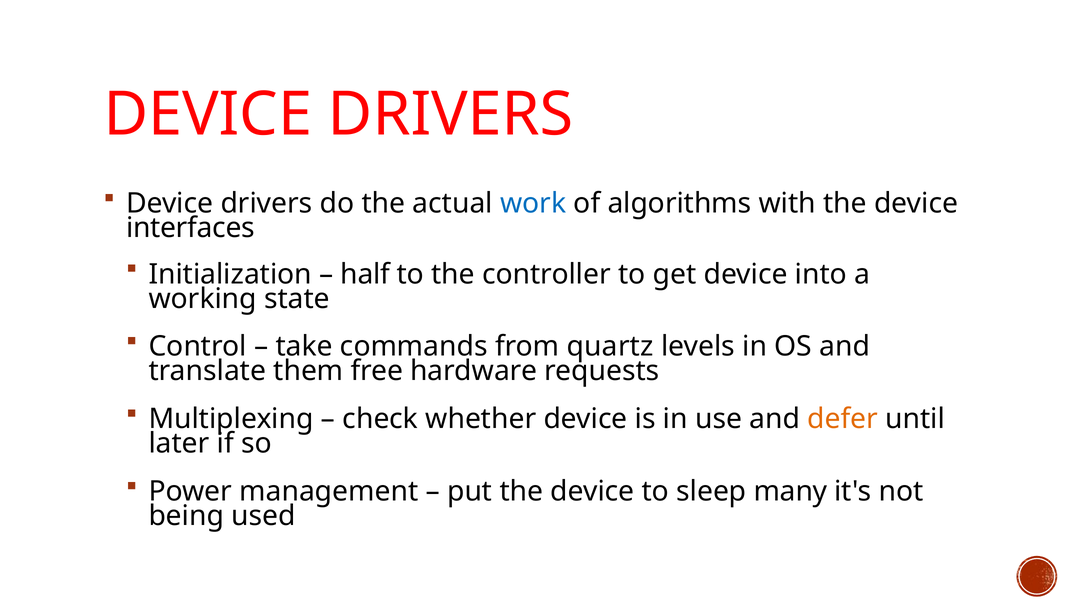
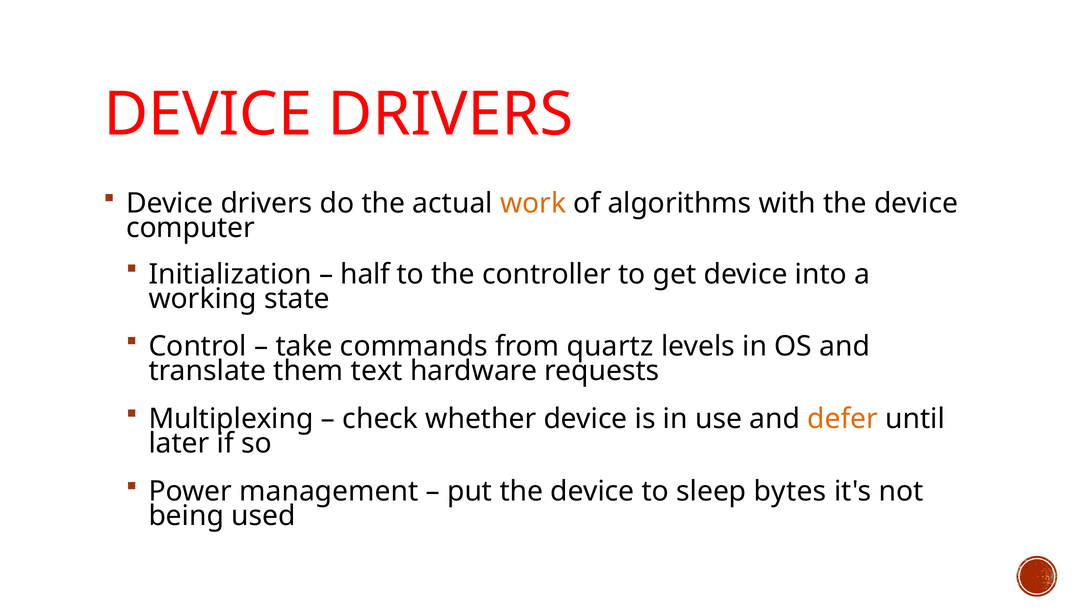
work colour: blue -> orange
interfaces: interfaces -> computer
free: free -> text
many: many -> bytes
